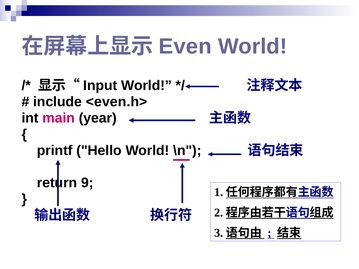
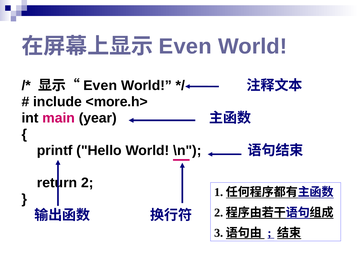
Input at (100, 86): Input -> Even
<even.h>: <even.h> -> <more.h>
9: 9 -> 2
